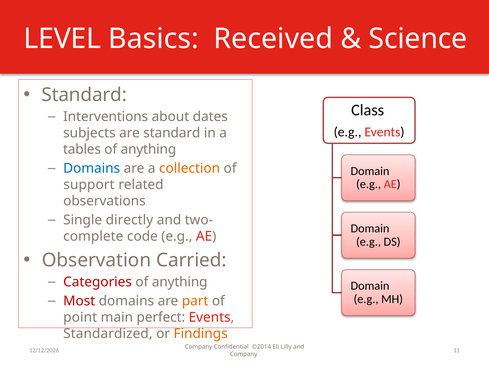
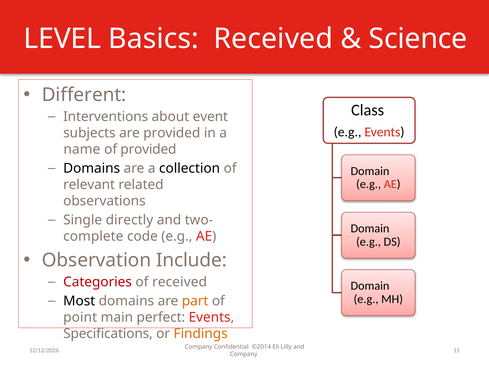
Standard at (84, 95): Standard -> Different
dates: dates -> event
are standard: standard -> provided
tables: tables -> name
anything at (148, 149): anything -> provided
Domains at (92, 168) colour: blue -> black
collection colour: orange -> black
support: support -> relevant
Carried: Carried -> Include
anything at (180, 282): anything -> received
Most colour: red -> black
Standardized: Standardized -> Specifications
